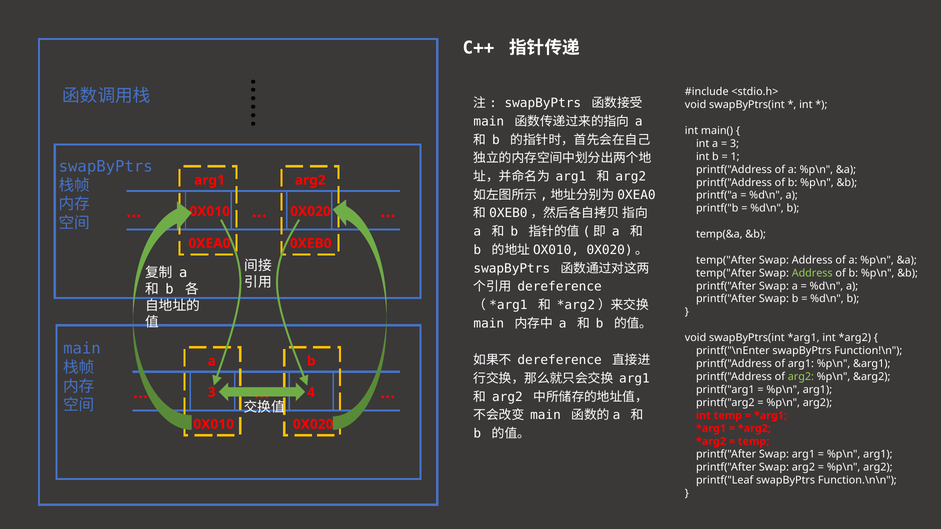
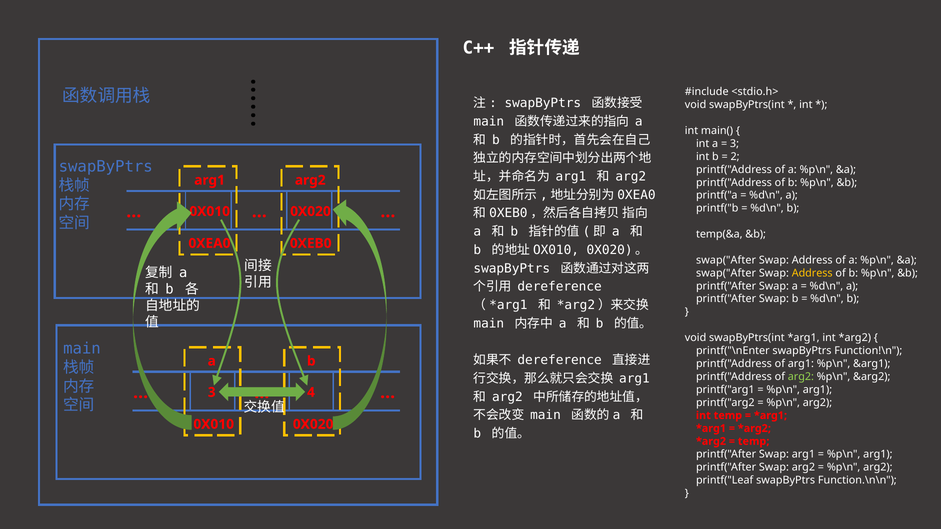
1: 1 -> 2
temp("After at (726, 260): temp("After -> swap("After
temp("After at (726, 273): temp("After -> swap("After
Address at (812, 273) colour: light green -> yellow
